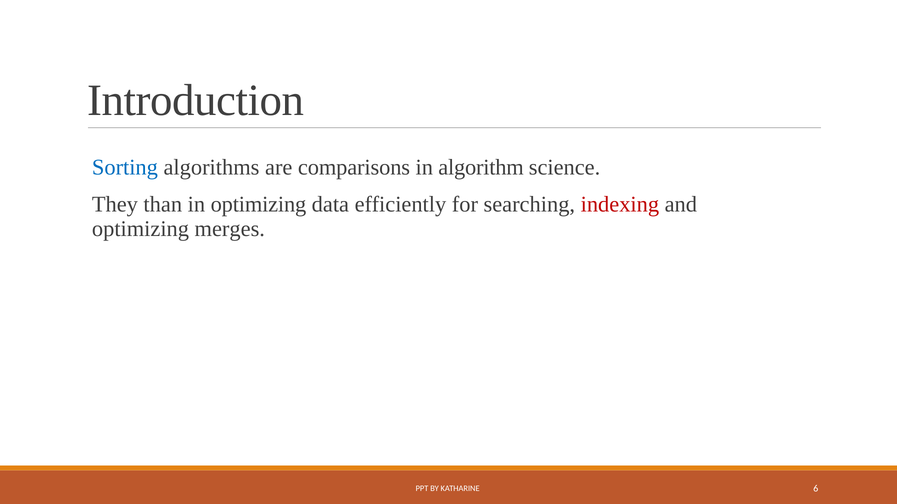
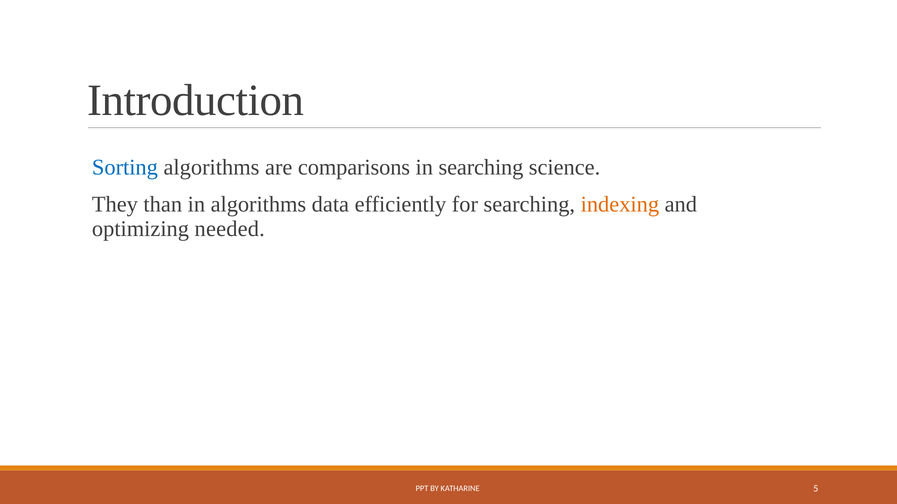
in algorithm: algorithm -> searching
in optimizing: optimizing -> algorithms
indexing colour: red -> orange
merges: merges -> needed
6: 6 -> 5
